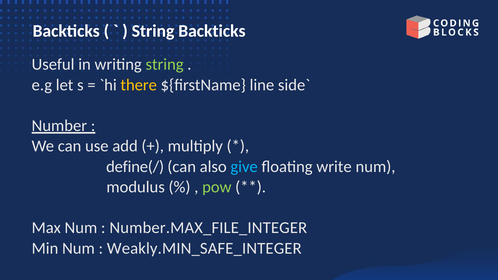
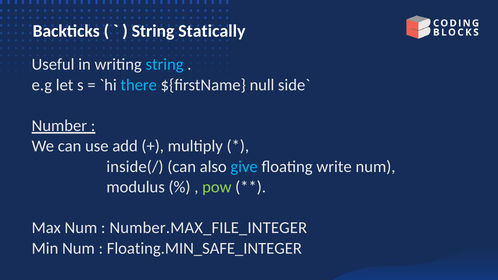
String Backticks: Backticks -> Statically
string at (165, 65) colour: light green -> light blue
there colour: yellow -> light blue
line: line -> null
define(/: define(/ -> inside(/
Weakly.MIN_SAFE_INTEGER: Weakly.MIN_SAFE_INTEGER -> Floating.MIN_SAFE_INTEGER
